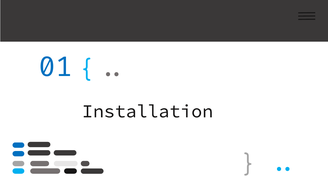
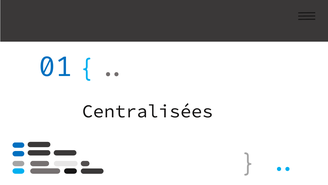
Installation: Installation -> Centralisées
